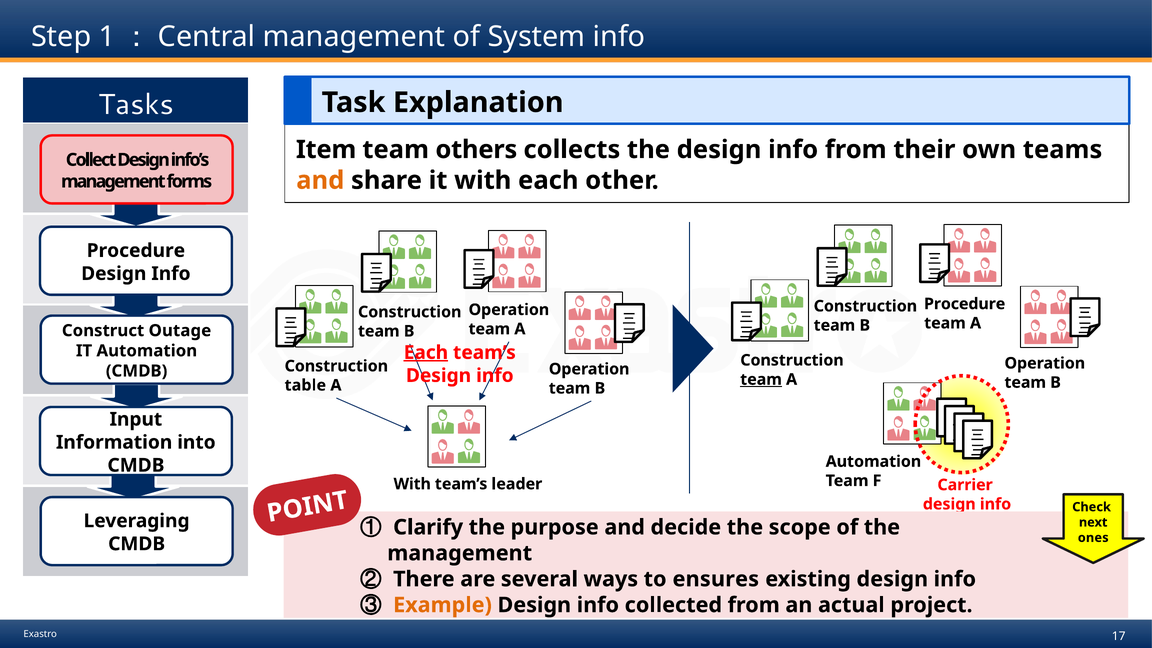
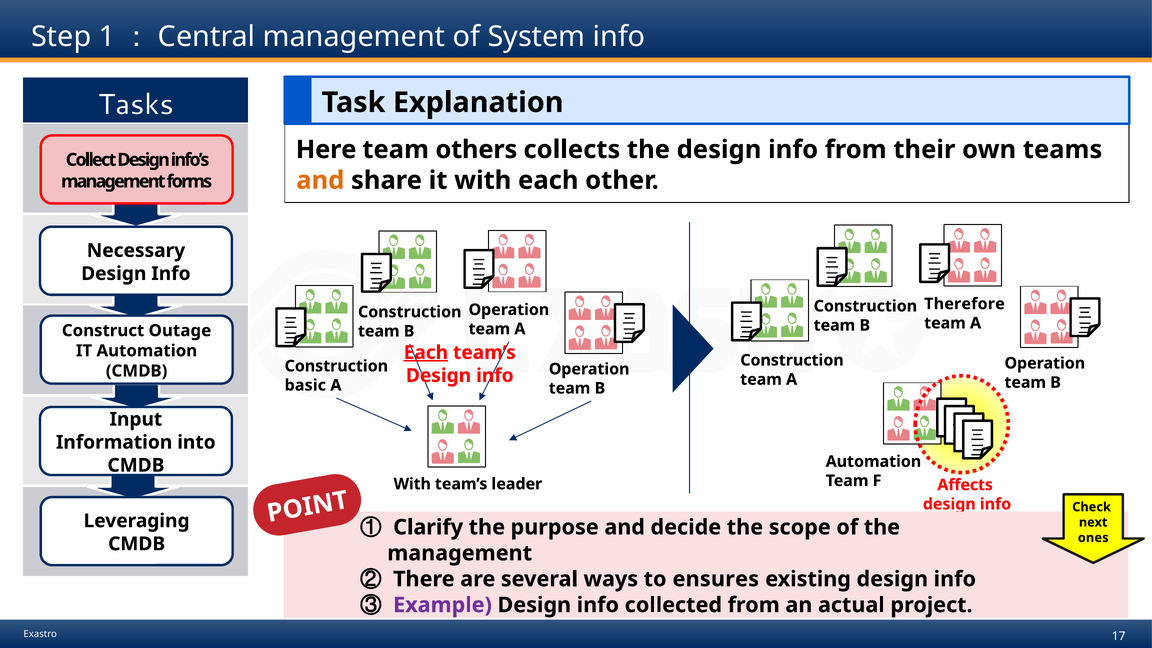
Item: Item -> Here
Procedure at (136, 251): Procedure -> Necessary
Procedure at (965, 304): Procedure -> Therefore
team at (761, 379) underline: present -> none
table: table -> basic
Carrier: Carrier -> Affects
Example colour: orange -> purple
